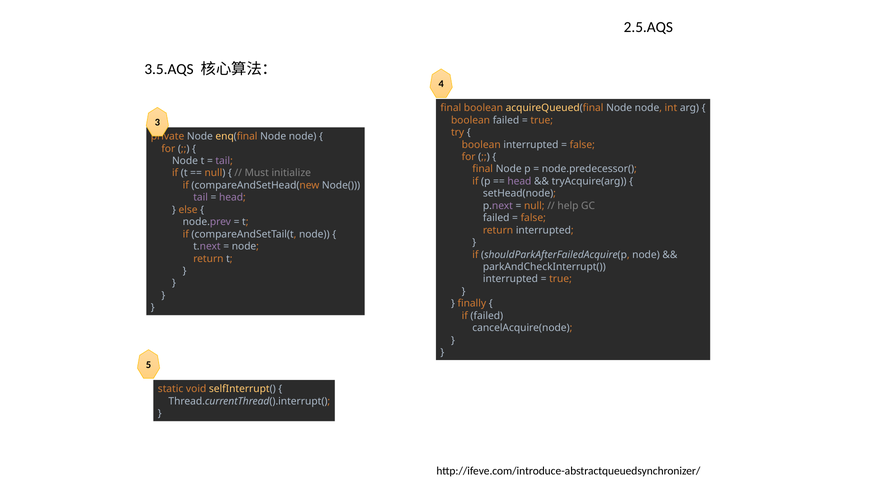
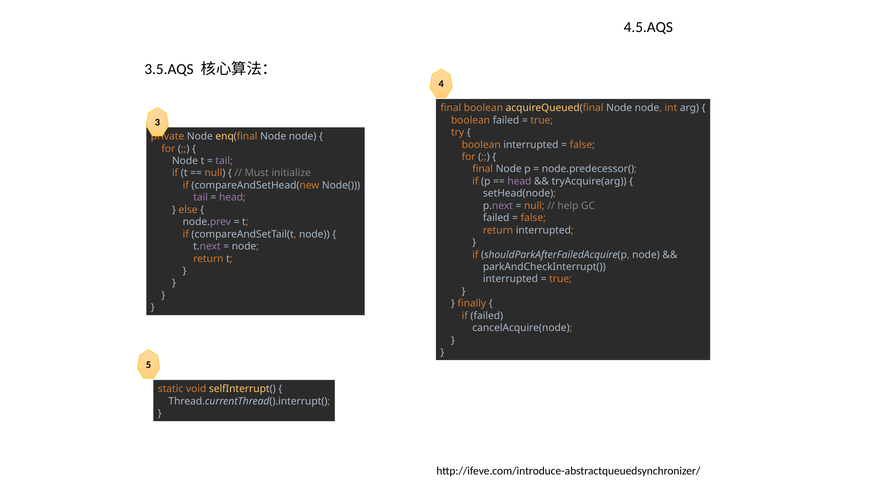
2.5.AQS: 2.5.AQS -> 4.5.AQS
